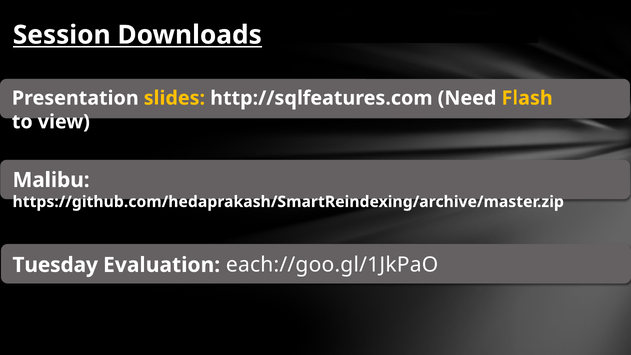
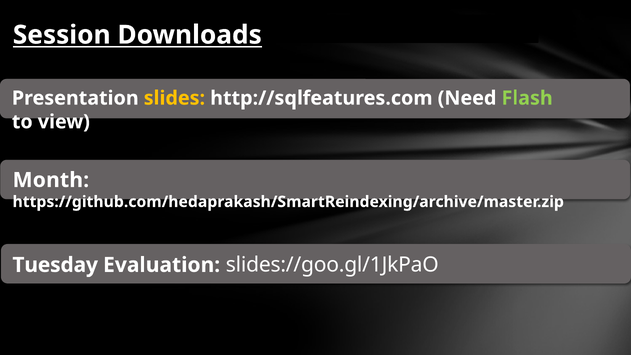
Flash colour: yellow -> light green
Malibu: Malibu -> Month
each://goo.gl/1JkPaO: each://goo.gl/1JkPaO -> slides://goo.gl/1JkPaO
